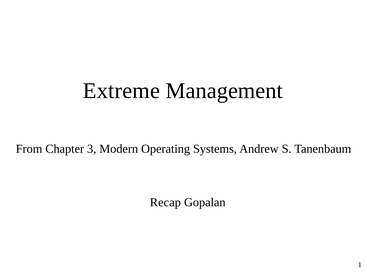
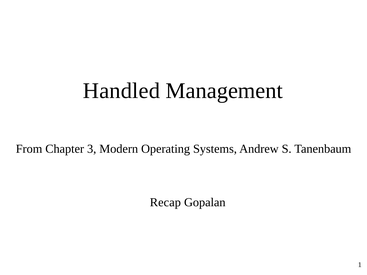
Extreme: Extreme -> Handled
